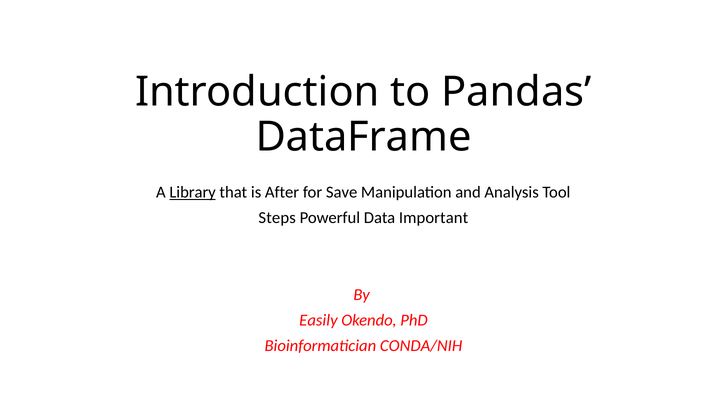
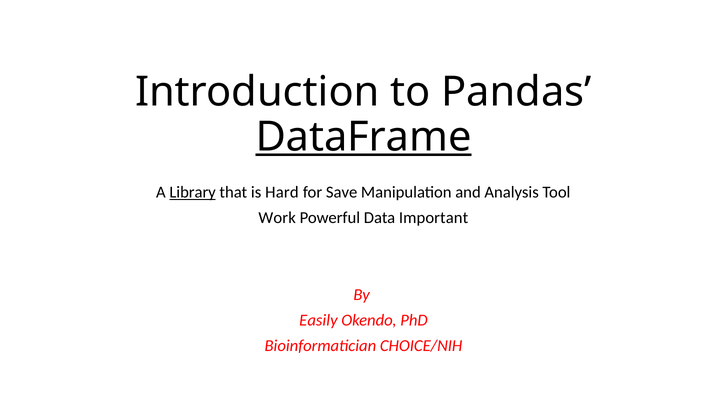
DataFrame underline: none -> present
After: After -> Hard
Steps: Steps -> Work
CONDA/NIH: CONDA/NIH -> CHOICE/NIH
